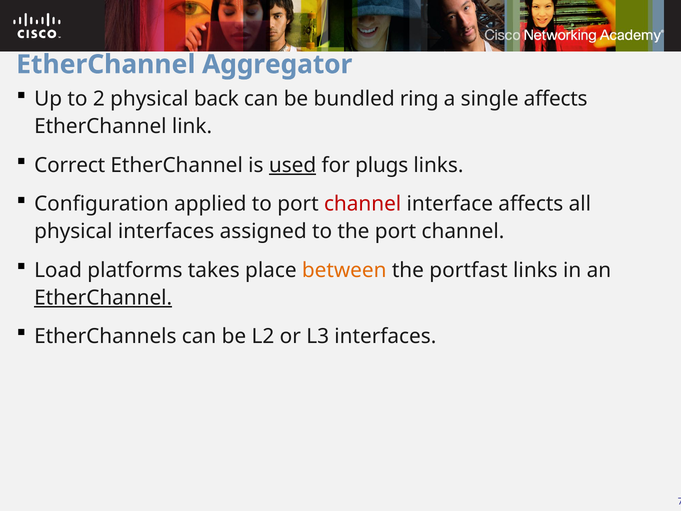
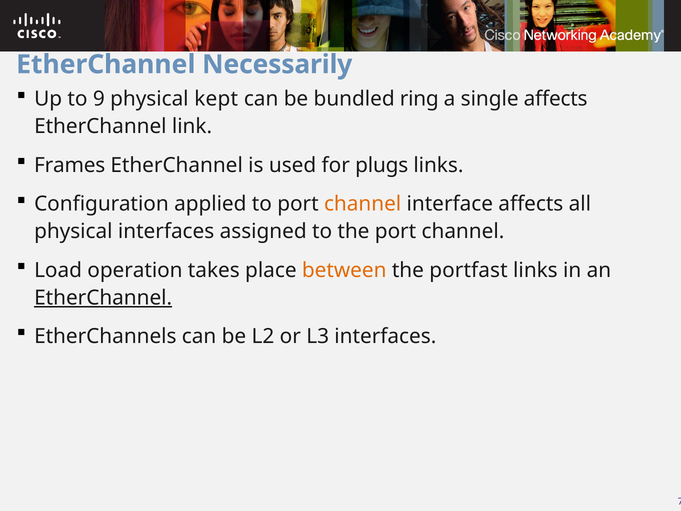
Aggregator: Aggregator -> Necessarily
2: 2 -> 9
back: back -> kept
Correct: Correct -> Frames
used underline: present -> none
channel at (363, 204) colour: red -> orange
platforms: platforms -> operation
